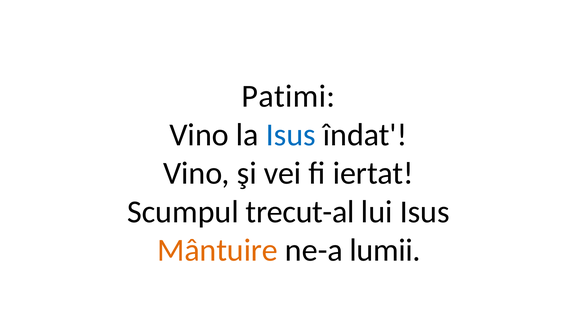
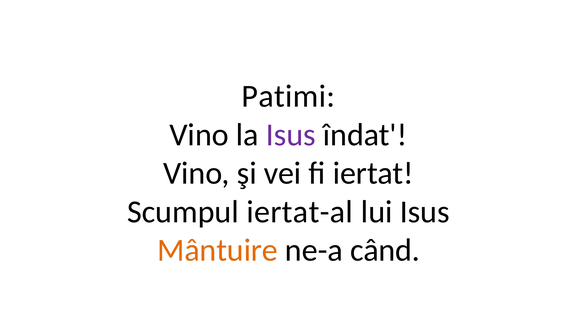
Isus at (291, 135) colour: blue -> purple
trecut-al: trecut-al -> iertat-al
lumii: lumii -> când
